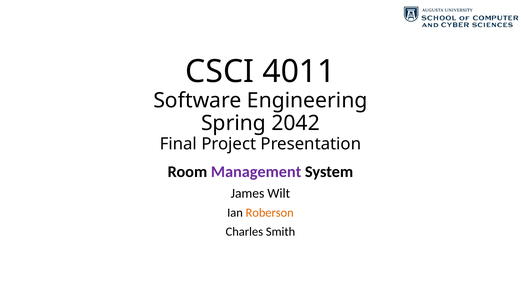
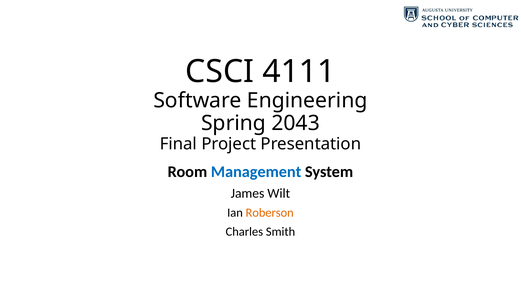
4011: 4011 -> 4111
2042: 2042 -> 2043
Management colour: purple -> blue
